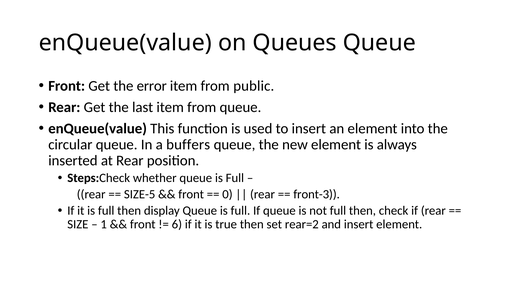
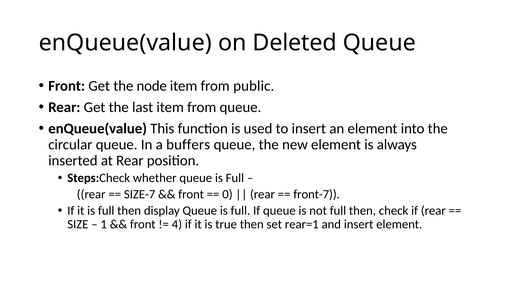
Queues: Queues -> Deleted
error: error -> node
SIZE-5: SIZE-5 -> SIZE-7
front-3: front-3 -> front-7
6: 6 -> 4
rear=2: rear=2 -> rear=1
